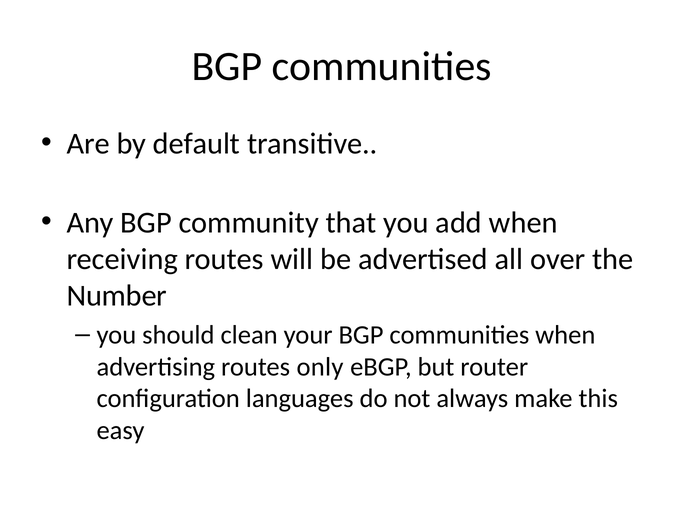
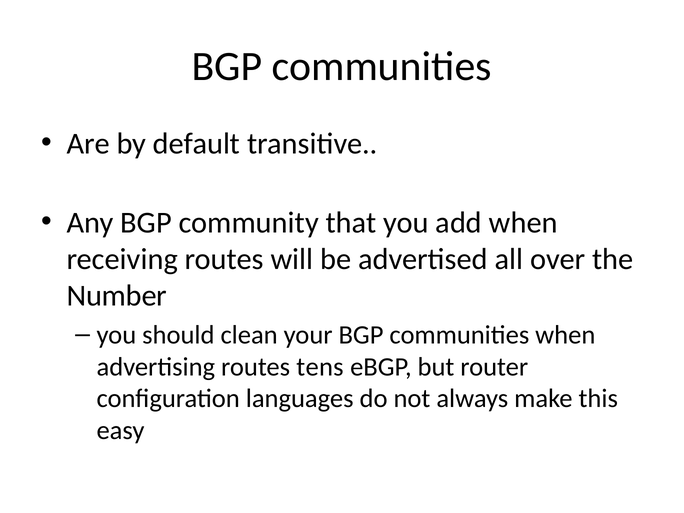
only: only -> tens
